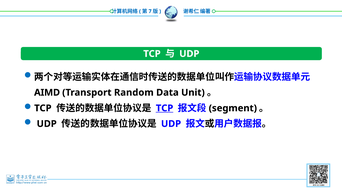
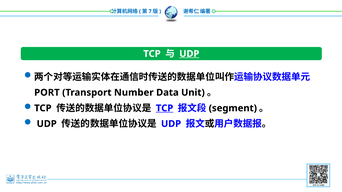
UDP at (189, 54) underline: none -> present
AIMD: AIMD -> PORT
Random: Random -> Number
